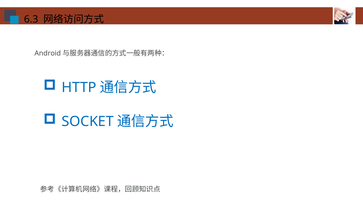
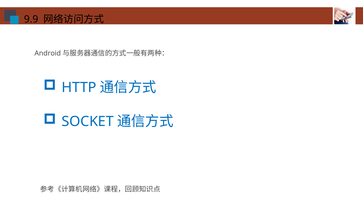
6.3: 6.3 -> 9.9
